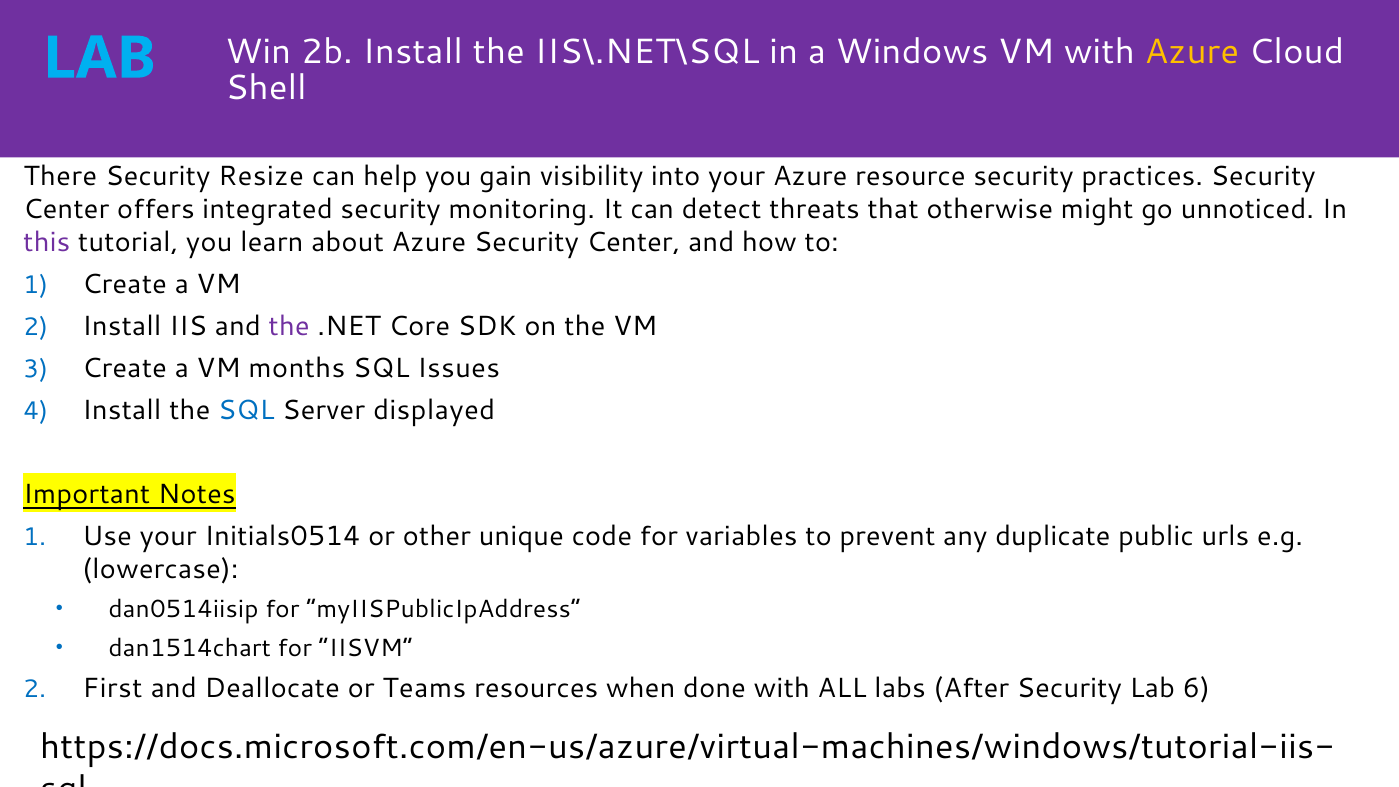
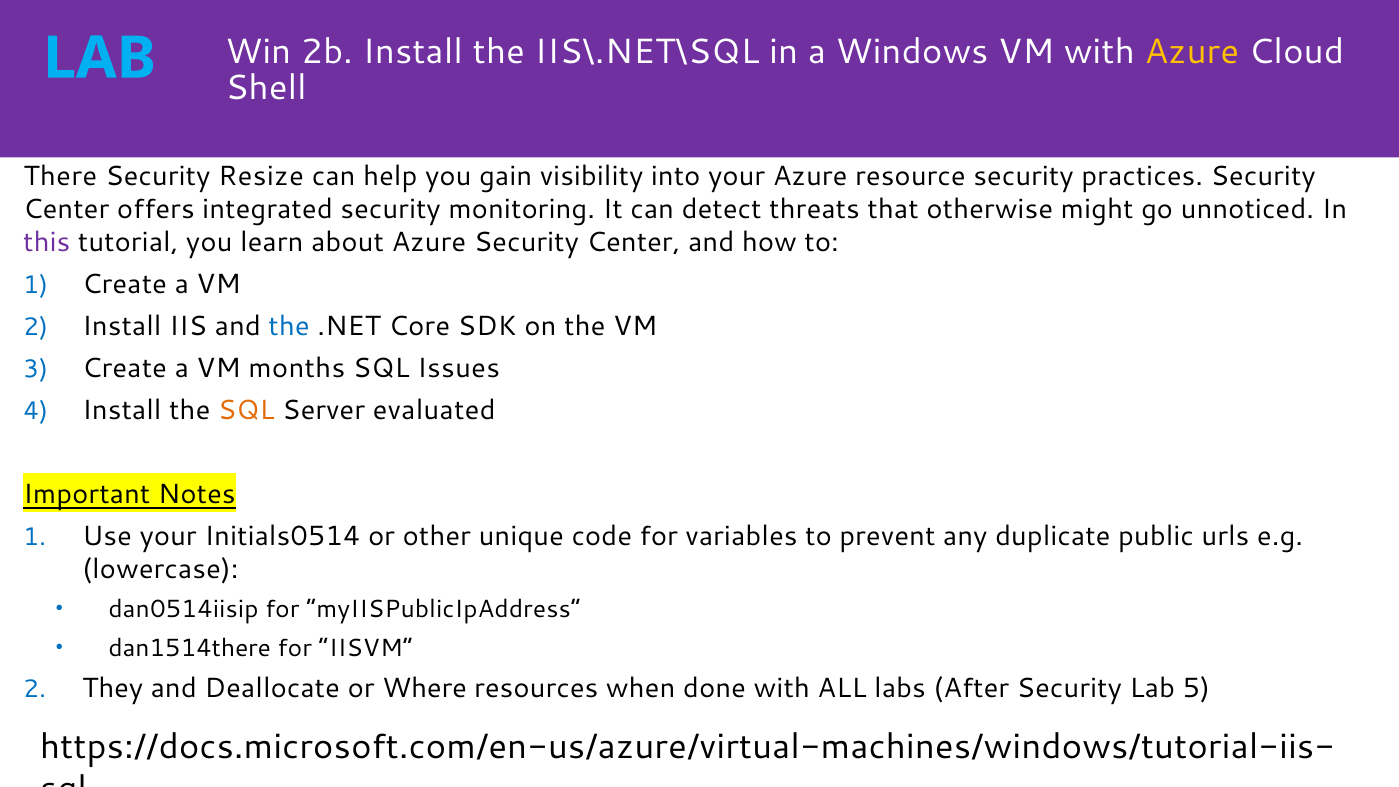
the at (289, 326) colour: purple -> blue
SQL at (246, 410) colour: blue -> orange
displayed: displayed -> evaluated
dan1514chart: dan1514chart -> dan1514there
First: First -> They
Teams: Teams -> Where
6: 6 -> 5
